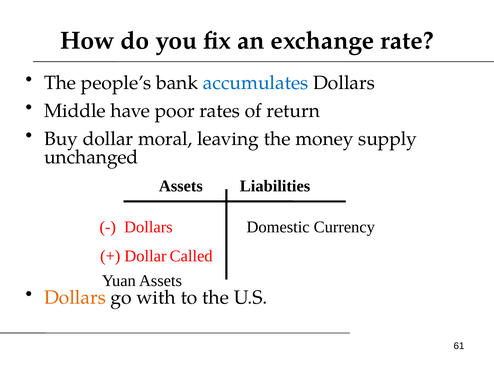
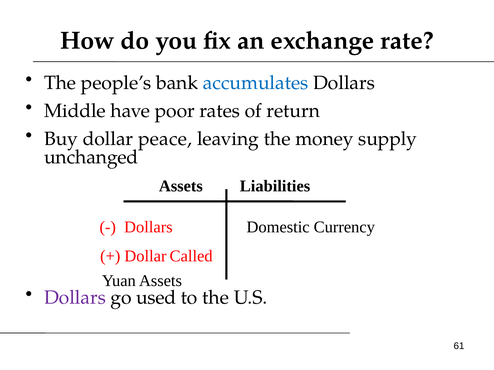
moral: moral -> peace
Dollars at (75, 298) colour: orange -> purple
with: with -> used
